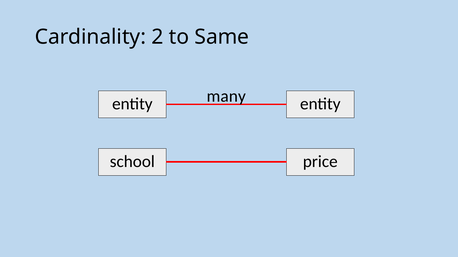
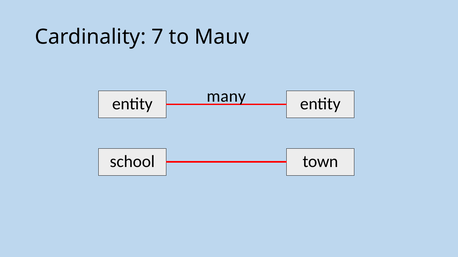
2: 2 -> 7
Same: Same -> Mauv
price: price -> town
